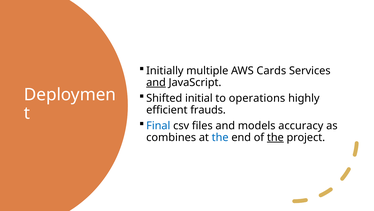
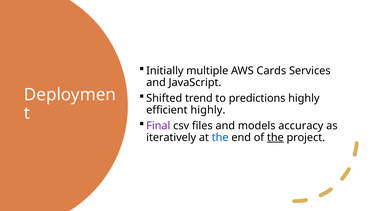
and at (156, 82) underline: present -> none
initial: initial -> trend
operations: operations -> predictions
efficient frauds: frauds -> highly
Final colour: blue -> purple
combines: combines -> iteratively
